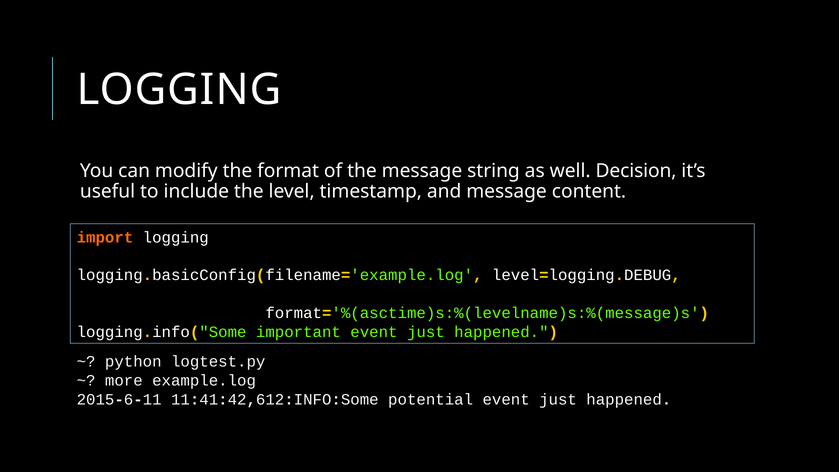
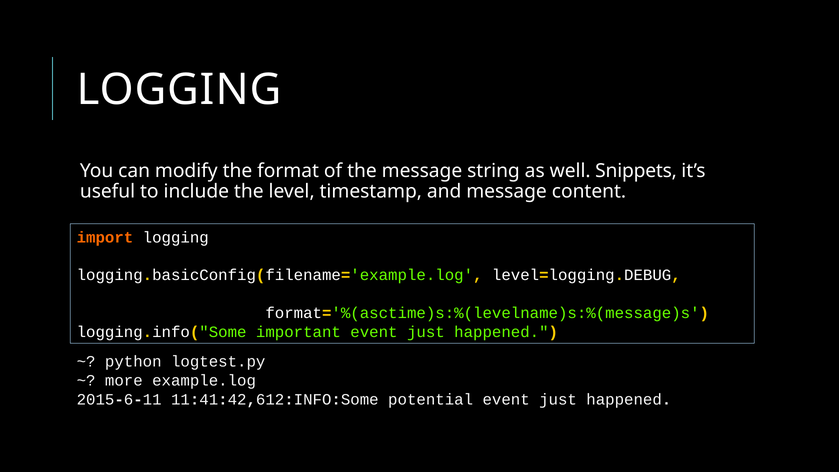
Decision: Decision -> Snippets
